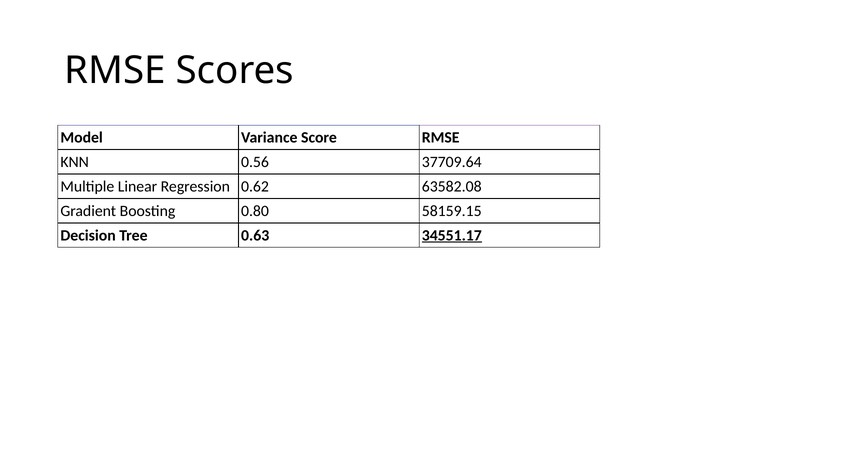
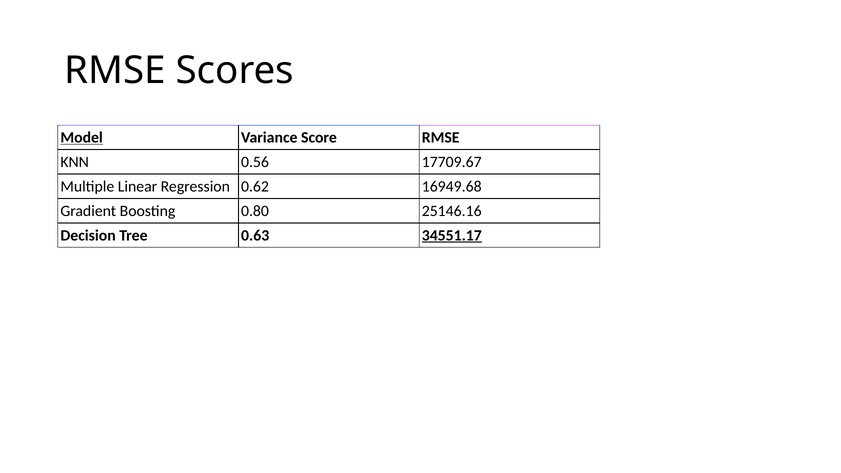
Model underline: none -> present
37709.64: 37709.64 -> 17709.67
63582.08: 63582.08 -> 16949.68
58159.15: 58159.15 -> 25146.16
